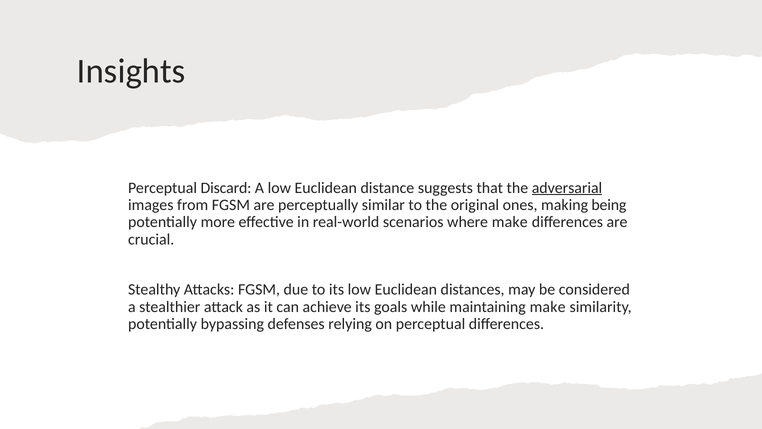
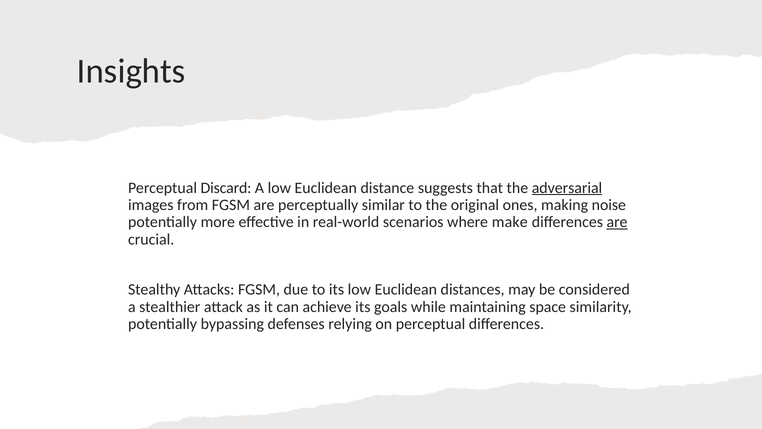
being: being -> noise
are at (617, 222) underline: none -> present
maintaining make: make -> space
